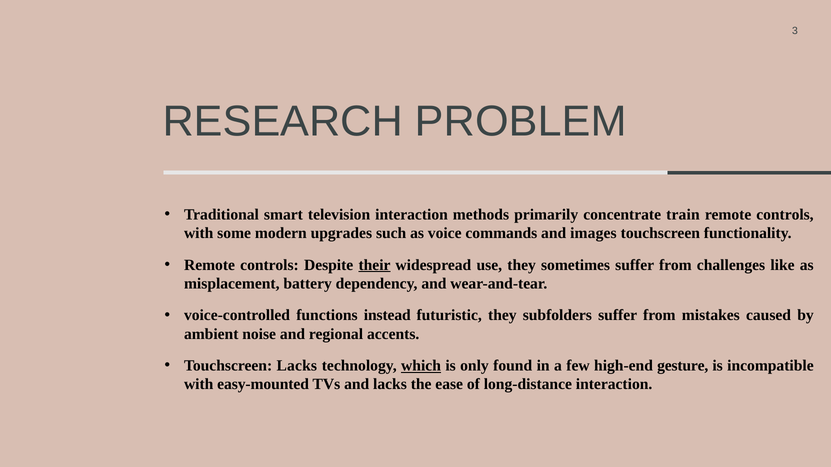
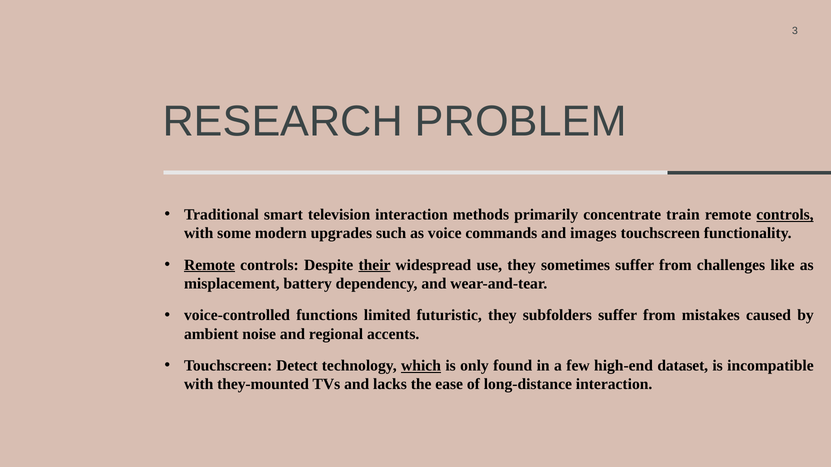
controls at (785, 215) underline: none -> present
Remote at (210, 265) underline: none -> present
instead: instead -> limited
Touchscreen Lacks: Lacks -> Detect
gesture: gesture -> dataset
easy-mounted: easy-mounted -> they-mounted
